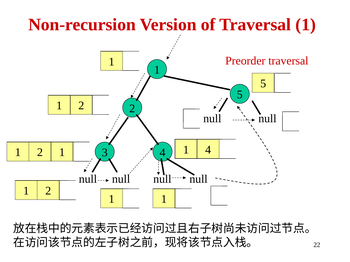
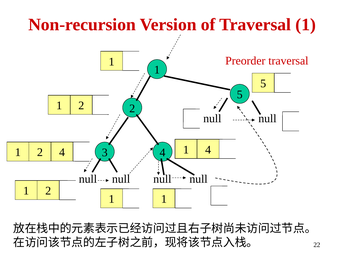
1 at (62, 153): 1 -> 4
